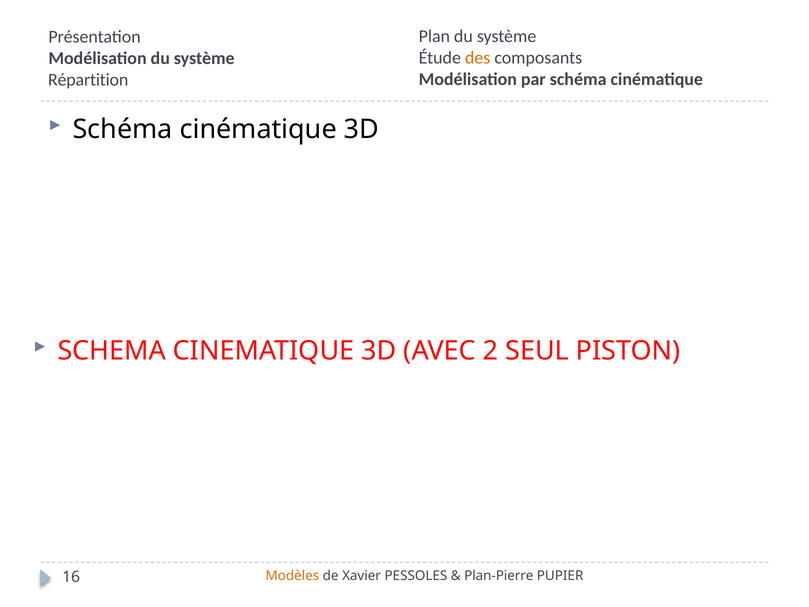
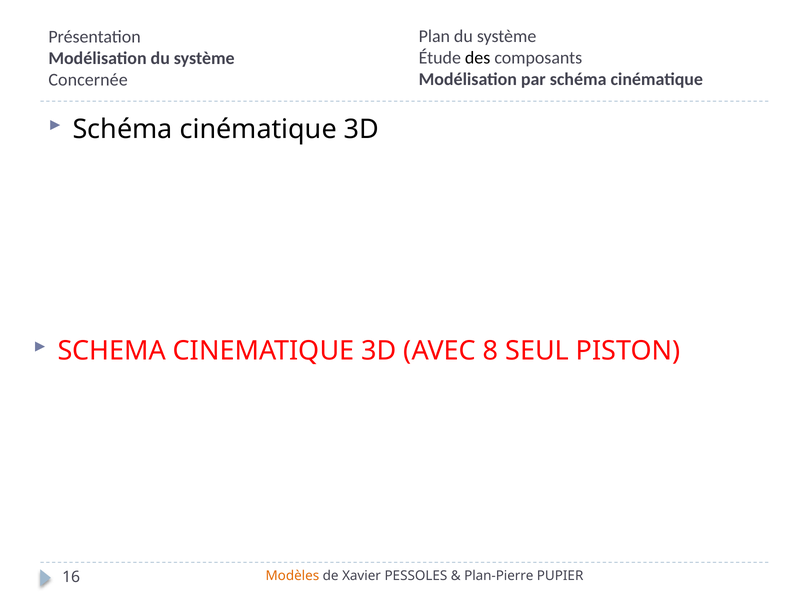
des colour: orange -> black
Répartition: Répartition -> Concernée
2: 2 -> 8
